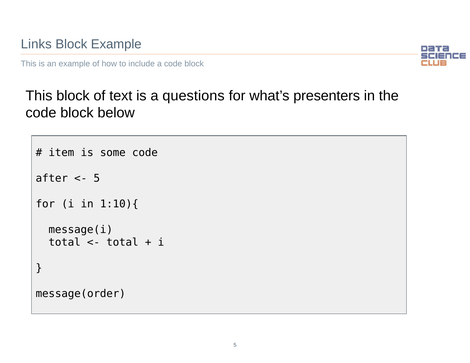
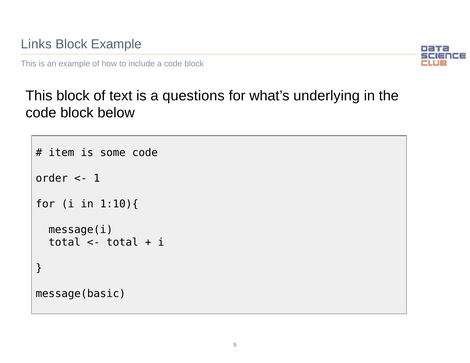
presenters: presenters -> underlying
after: after -> order
5 at (97, 178): 5 -> 1
message(order: message(order -> message(basic
